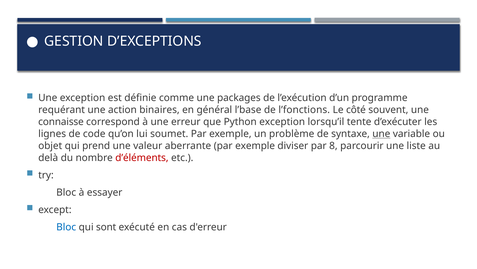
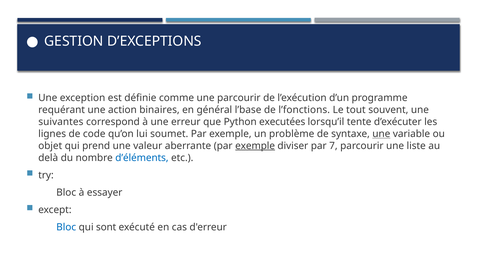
une packages: packages -> parcourir
côté: côté -> tout
connaisse: connaisse -> suivantes
Python exception: exception -> executées
exemple at (255, 145) underline: none -> present
8: 8 -> 7
d’éléments colour: red -> blue
